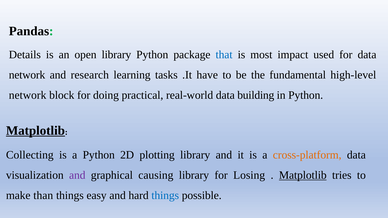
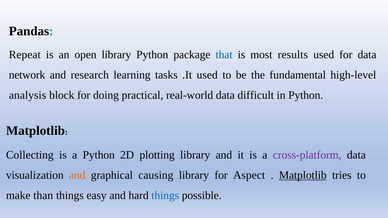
Details: Details -> Repeat
impact: impact -> results
.It have: have -> used
network at (28, 95): network -> analysis
building: building -> difficult
Matplotlib at (35, 131) underline: present -> none
cross-platform colour: orange -> purple
and at (77, 175) colour: purple -> orange
Losing: Losing -> Aspect
